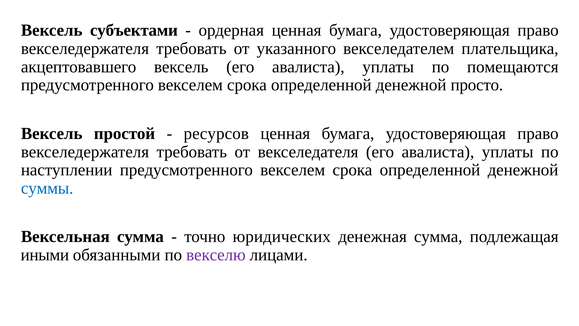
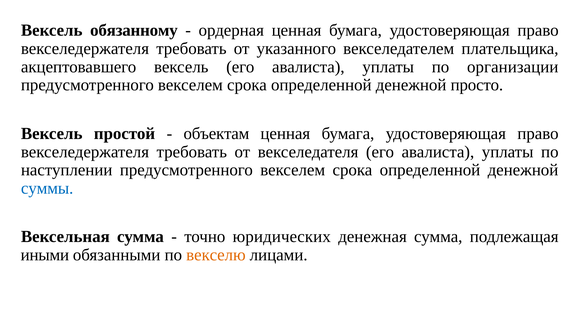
субъектами: субъектами -> обязанному
помещаются: помещаются -> организации
ресурсов: ресурсов -> объектам
векселю colour: purple -> orange
